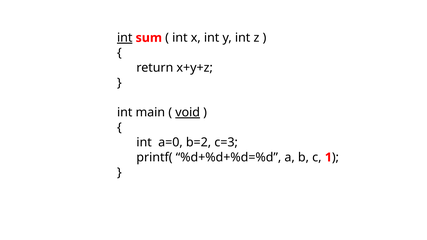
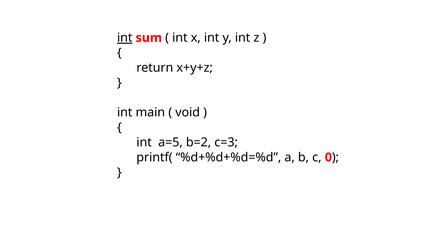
void underline: present -> none
a=0: a=0 -> a=5
1: 1 -> 0
